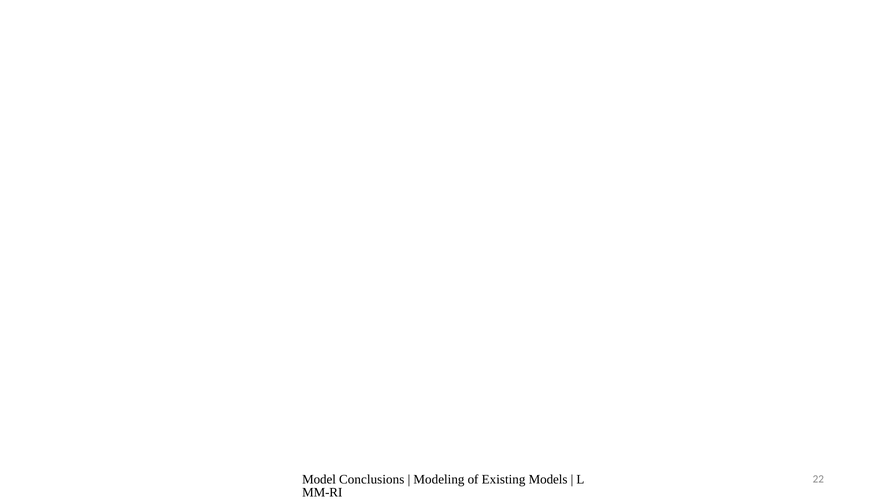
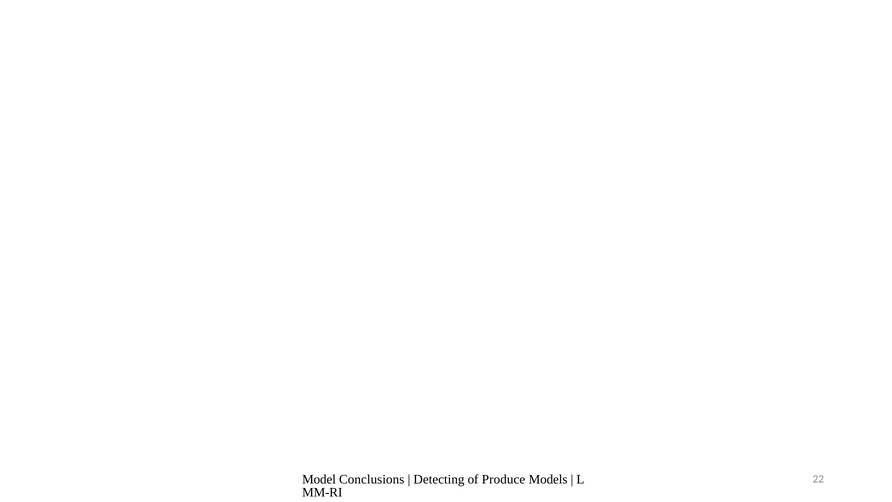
Modeling: Modeling -> Detecting
Existing: Existing -> Produce
